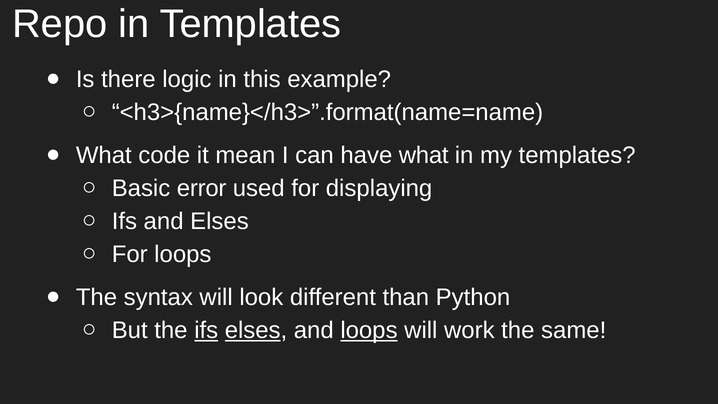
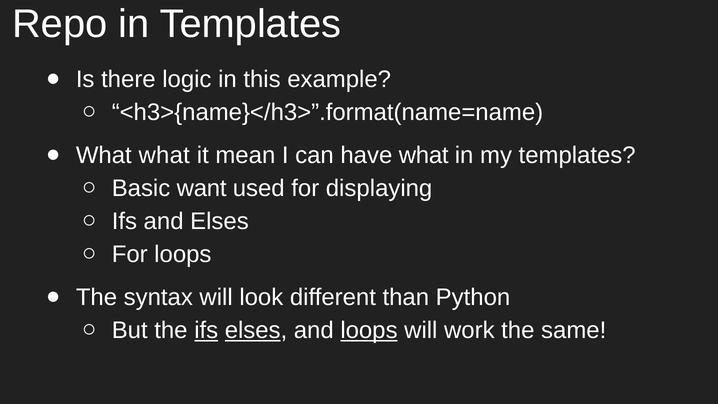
What code: code -> what
error: error -> want
